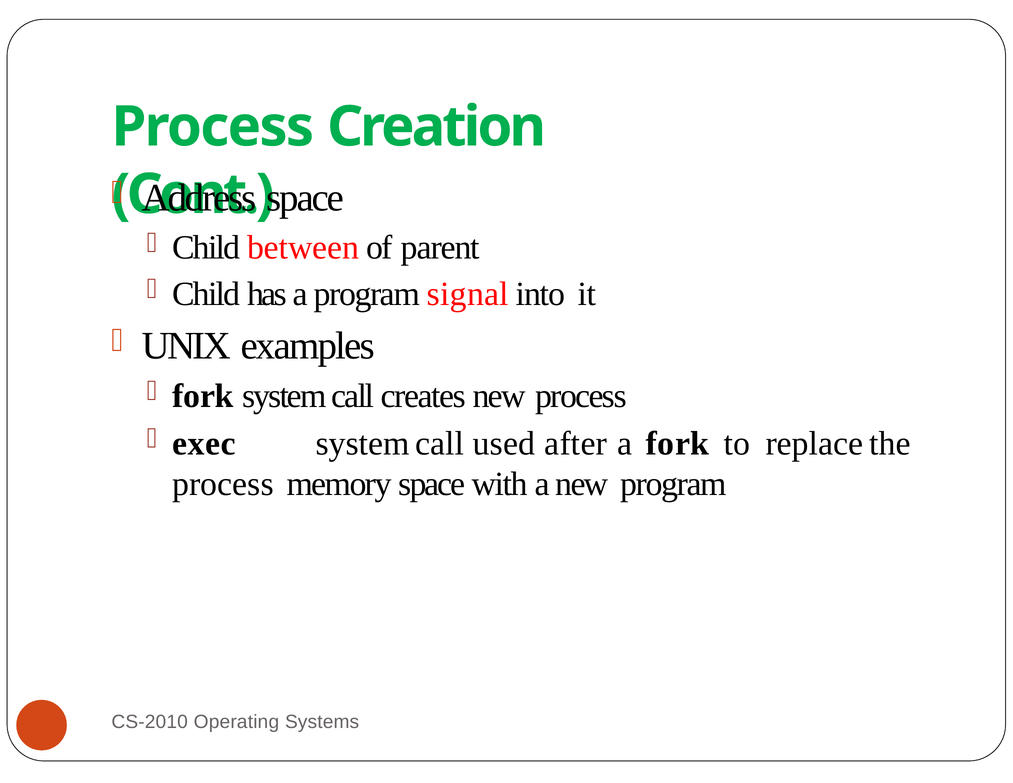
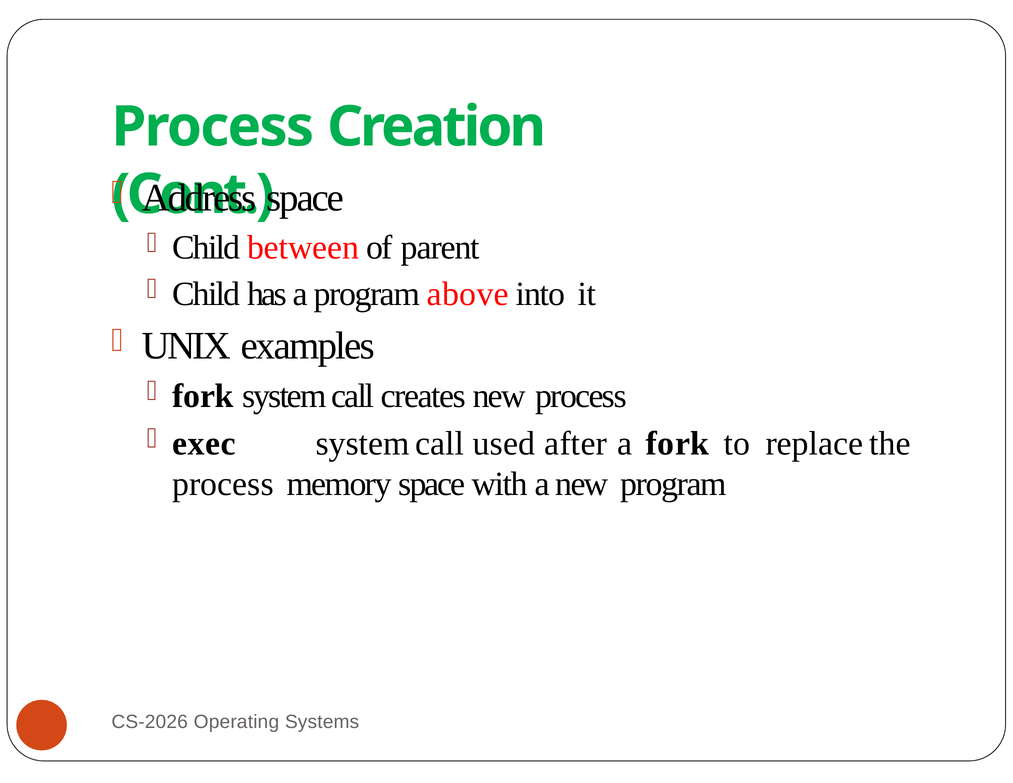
signal: signal -> above
CS-2010: CS-2010 -> CS-2026
